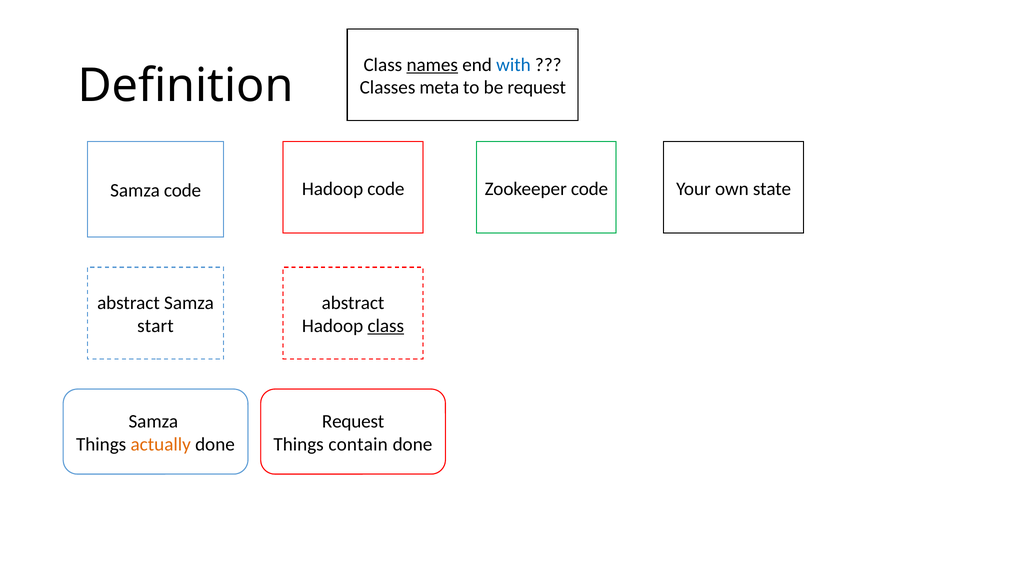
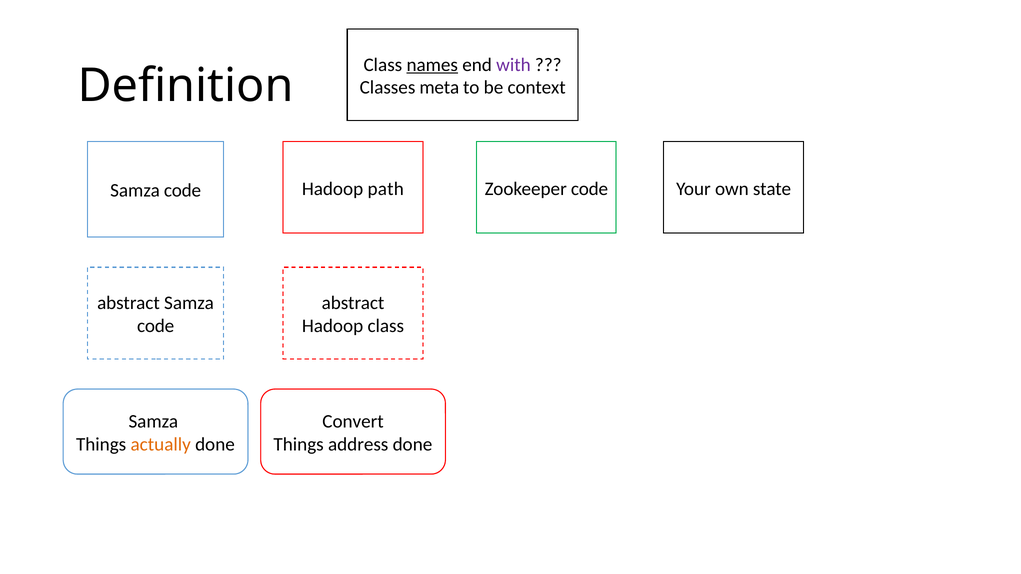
with colour: blue -> purple
be request: request -> context
Hadoop code: code -> path
start at (155, 326): start -> code
class at (386, 326) underline: present -> none
Request at (353, 422): Request -> Convert
contain: contain -> address
